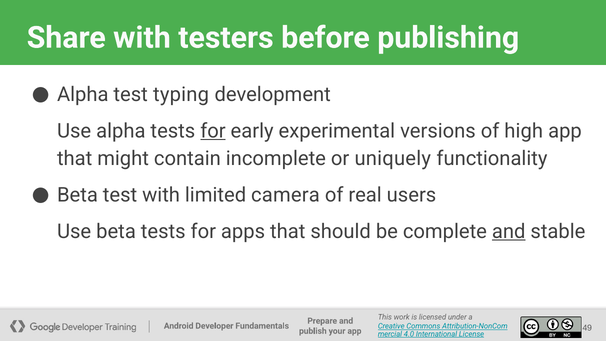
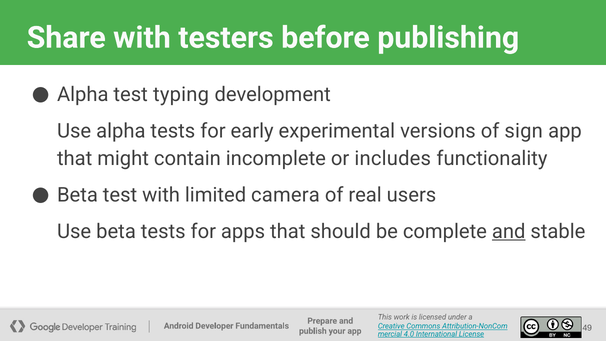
for at (213, 131) underline: present -> none
high: high -> sign
uniquely: uniquely -> includes
